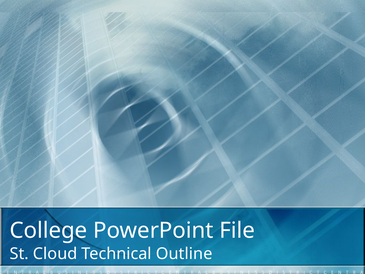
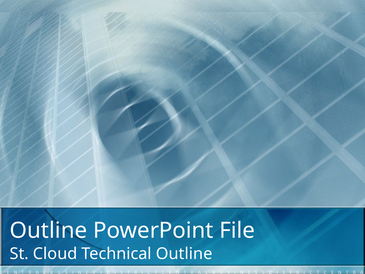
College at (48, 230): College -> Outline
